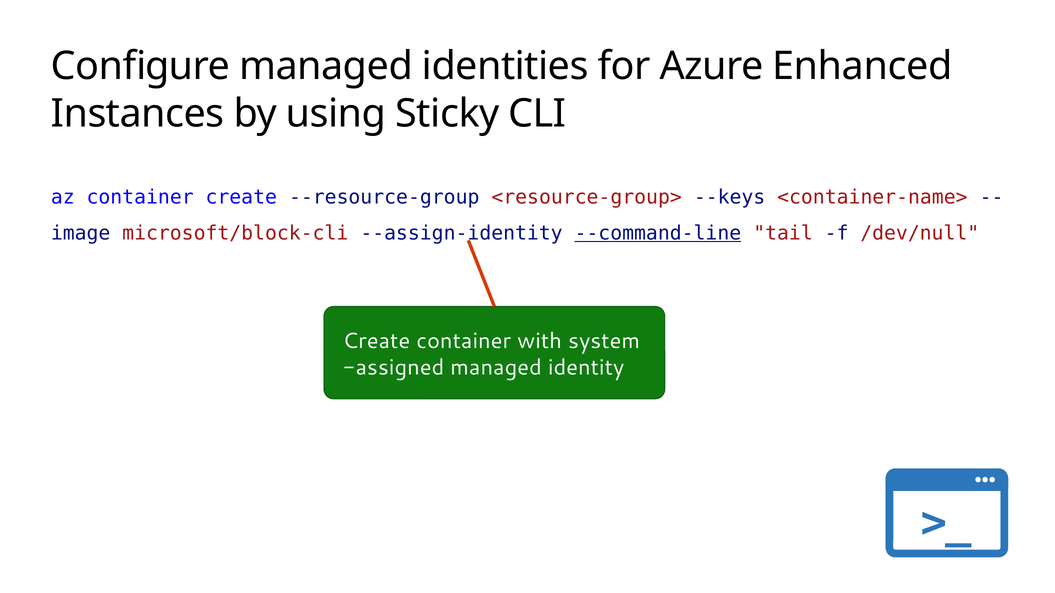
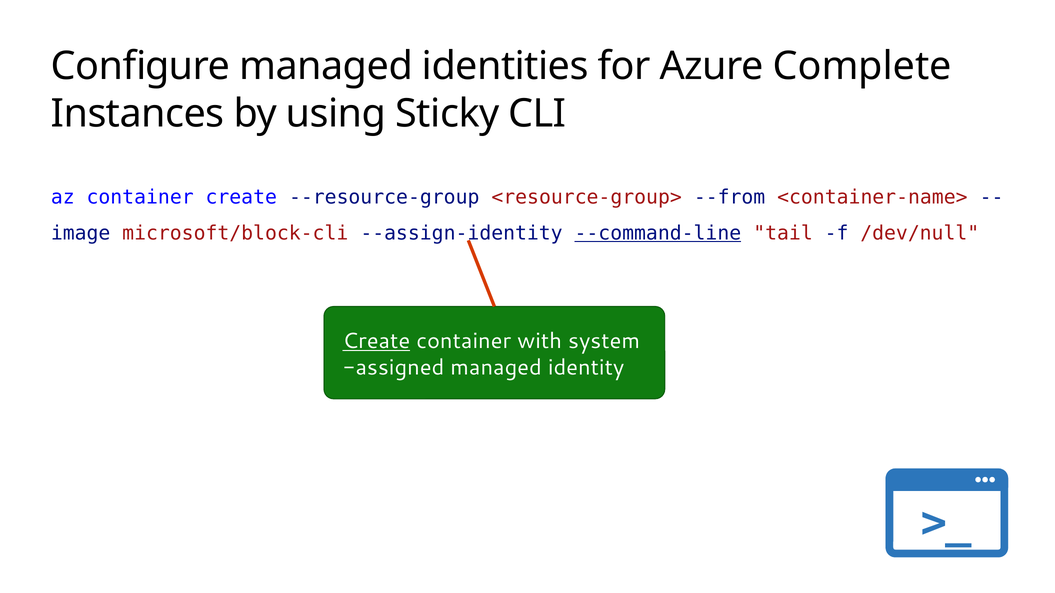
Enhanced: Enhanced -> Complete
--keys: --keys -> --from
Create at (376, 341) underline: none -> present
